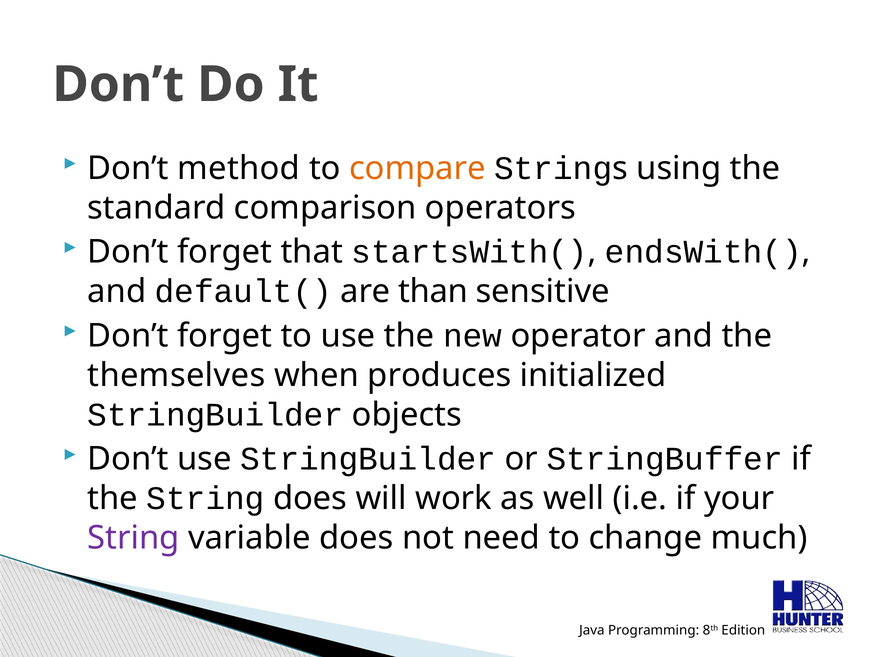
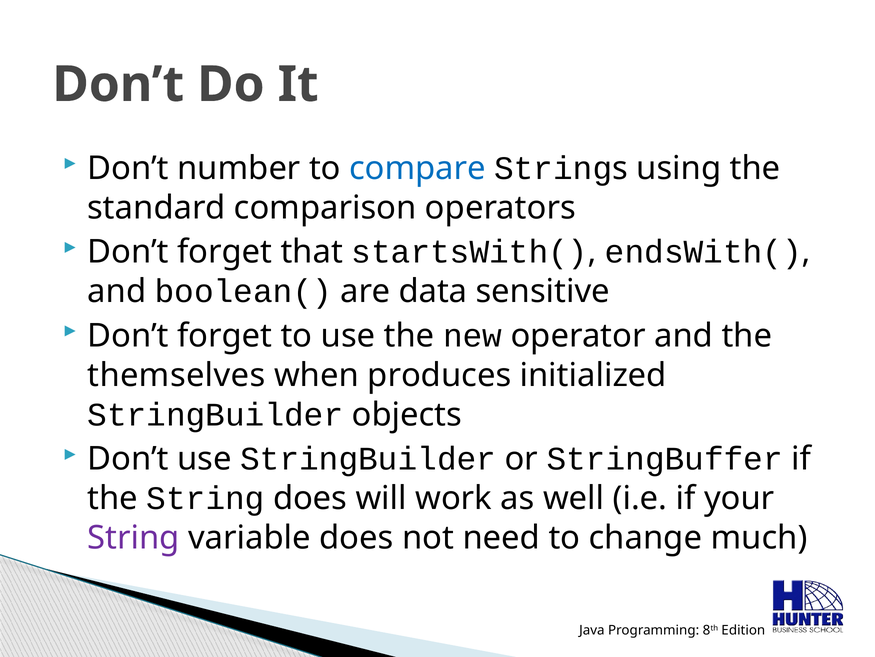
method: method -> number
compare colour: orange -> blue
default(: default( -> boolean(
than: than -> data
